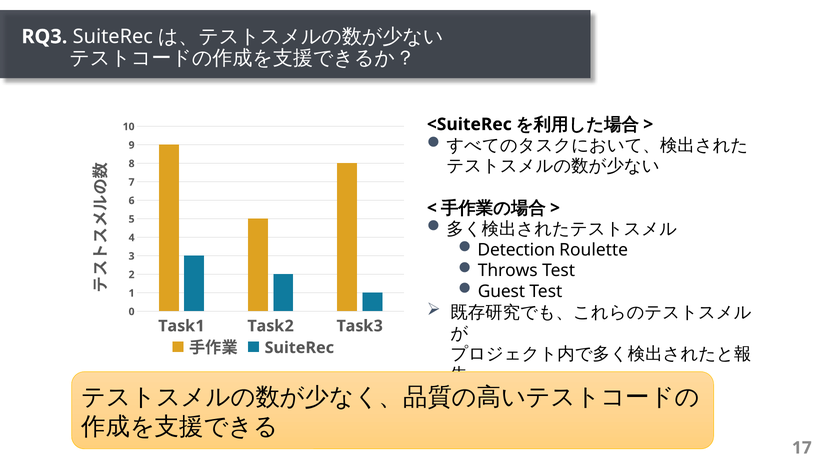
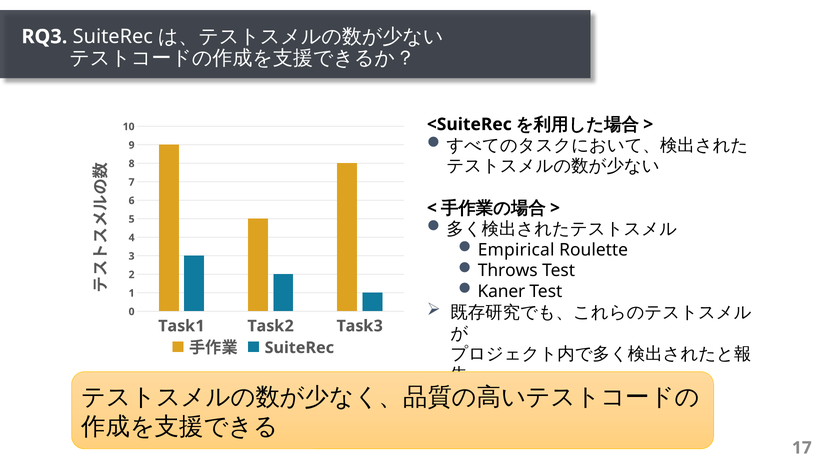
Detection: Detection -> Empirical
Guest: Guest -> Kaner
